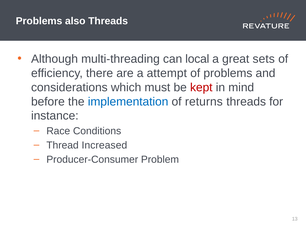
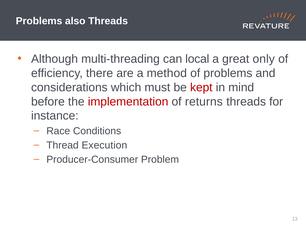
sets: sets -> only
attempt: attempt -> method
implementation colour: blue -> red
Increased: Increased -> Execution
